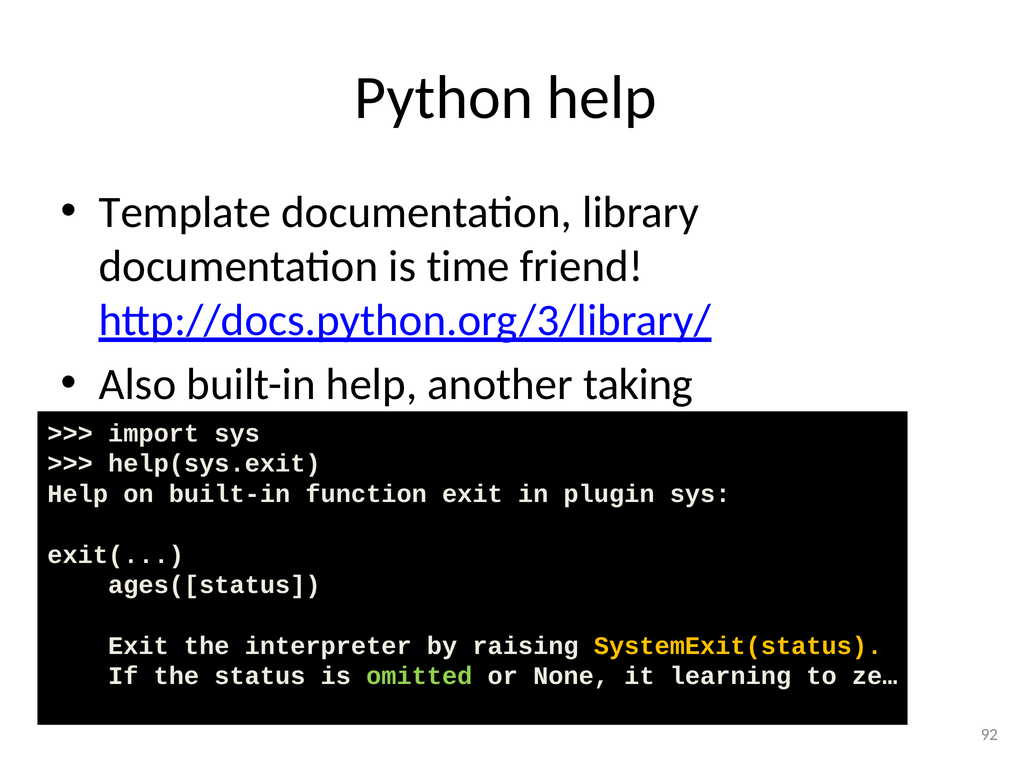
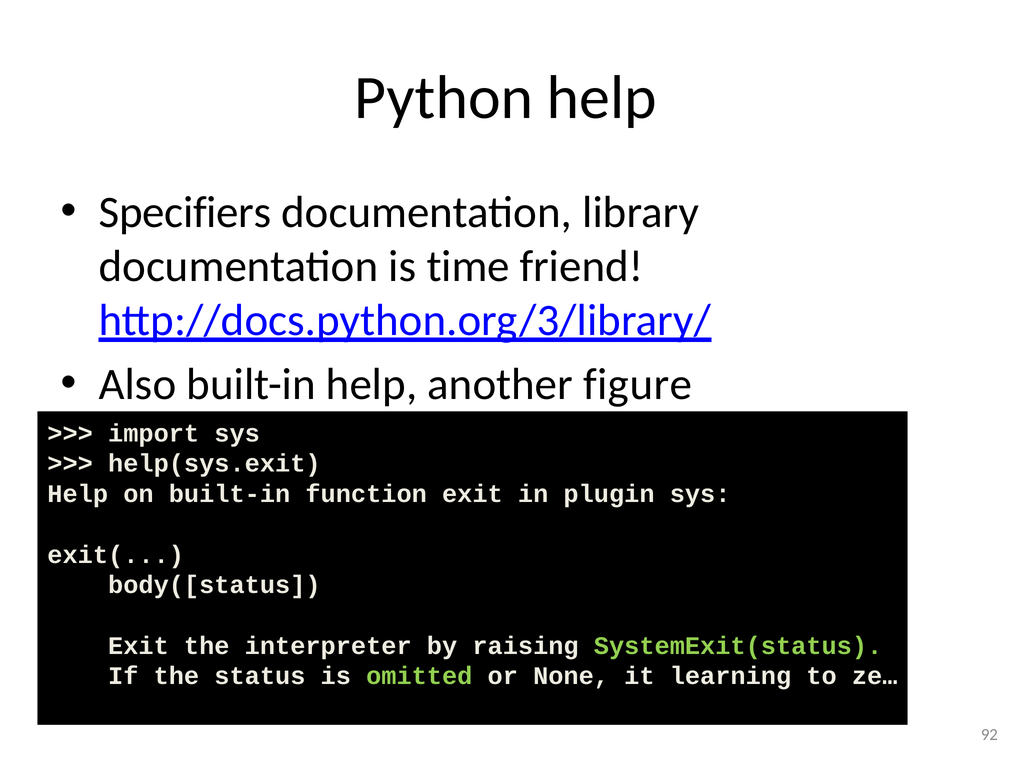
Template: Template -> Specifiers
taking: taking -> figure
ages([status: ages([status -> body([status
SystemExit(status colour: yellow -> light green
